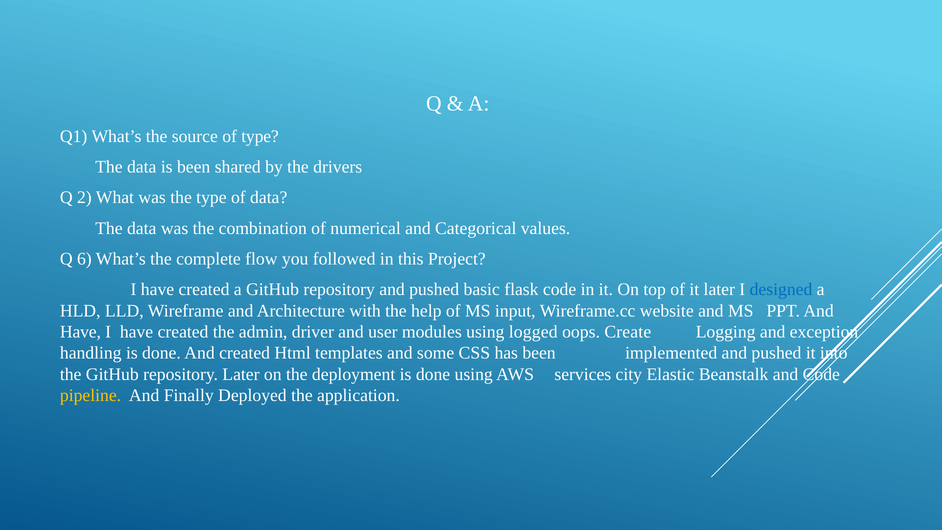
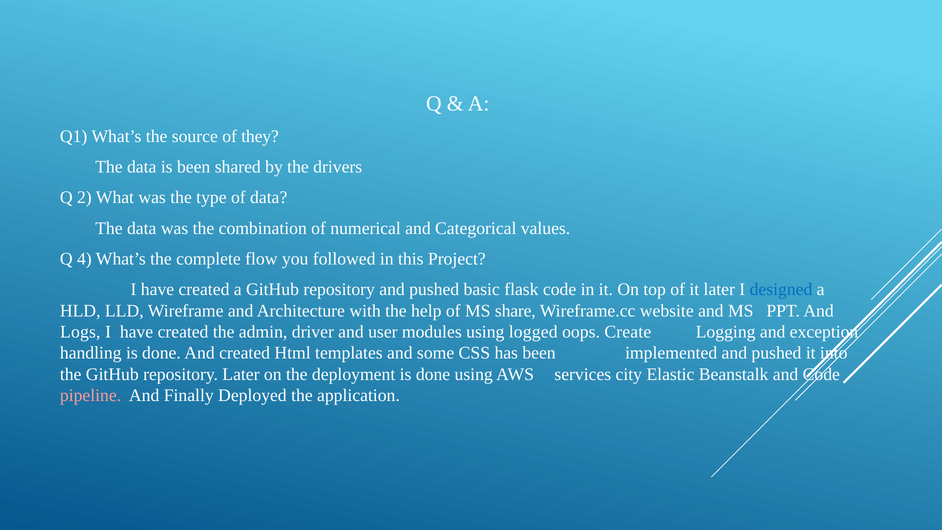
of type: type -> they
6: 6 -> 4
input: input -> share
Have at (80, 332): Have -> Logs
pipeline colour: yellow -> pink
